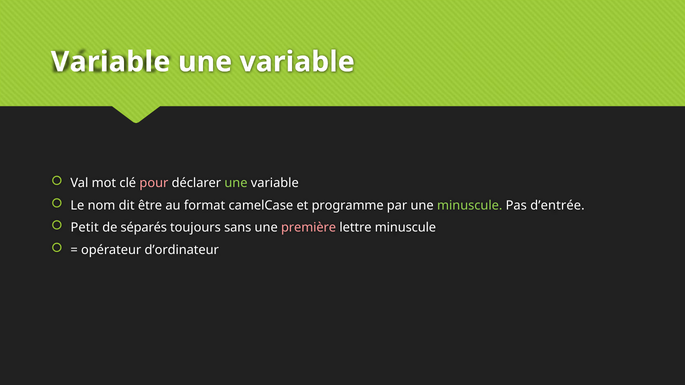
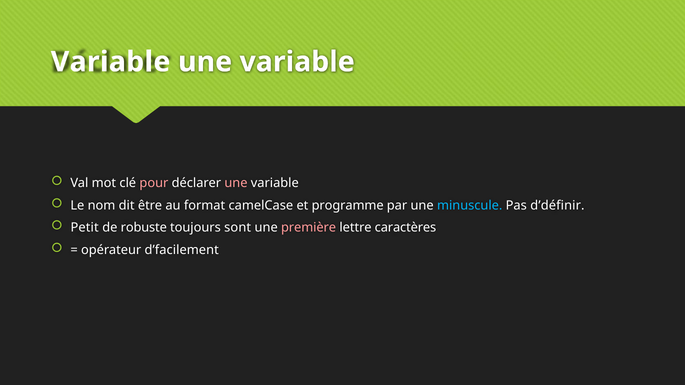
une at (236, 183) colour: light green -> pink
minuscule at (470, 206) colour: light green -> light blue
d’entrée: d’entrée -> d’définir
séparés: séparés -> robuste
sans: sans -> sont
lettre minuscule: minuscule -> caractères
d’ordinateur: d’ordinateur -> d’facilement
